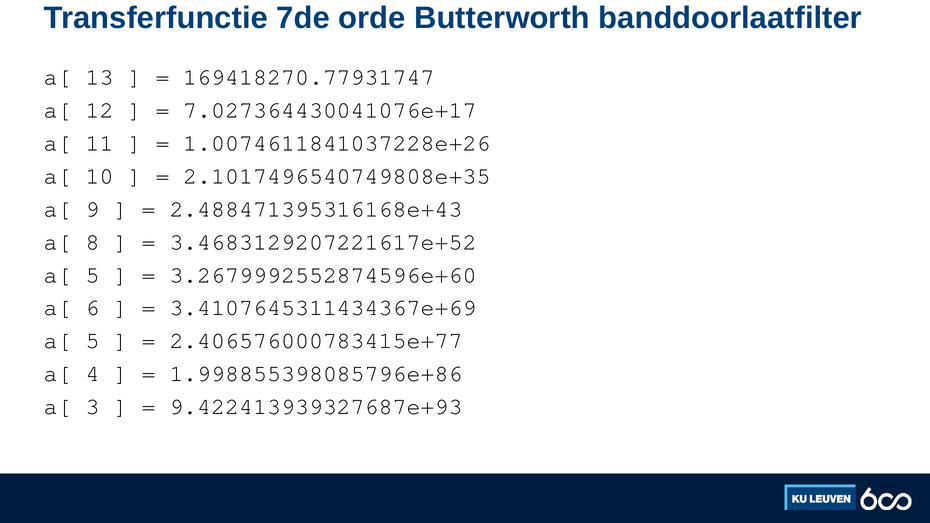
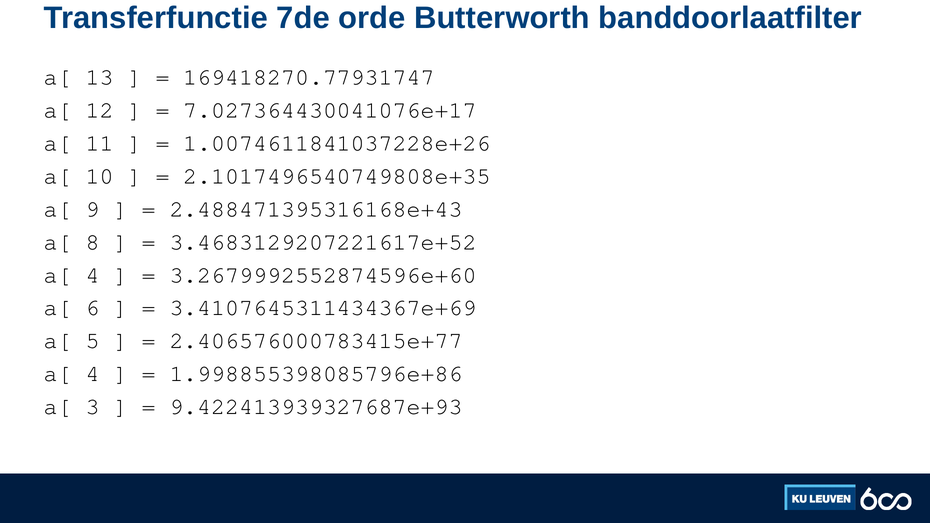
5 at (93, 275): 5 -> 4
